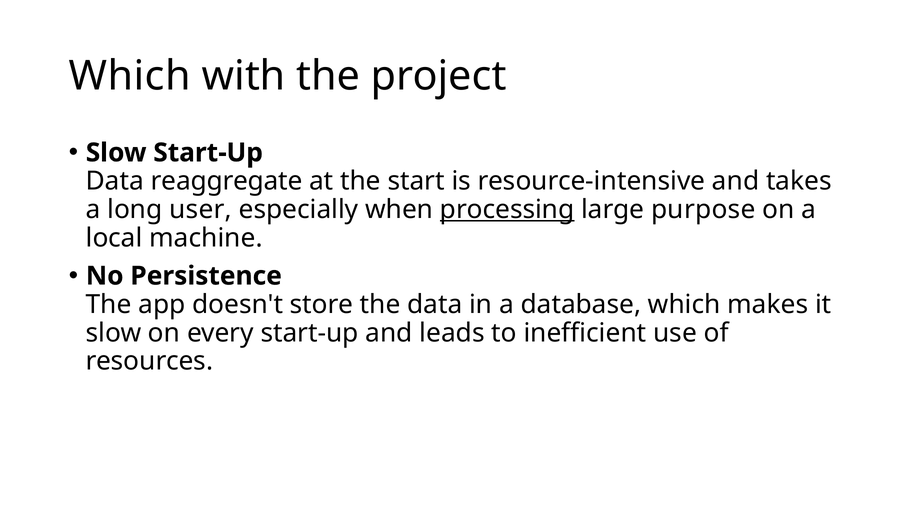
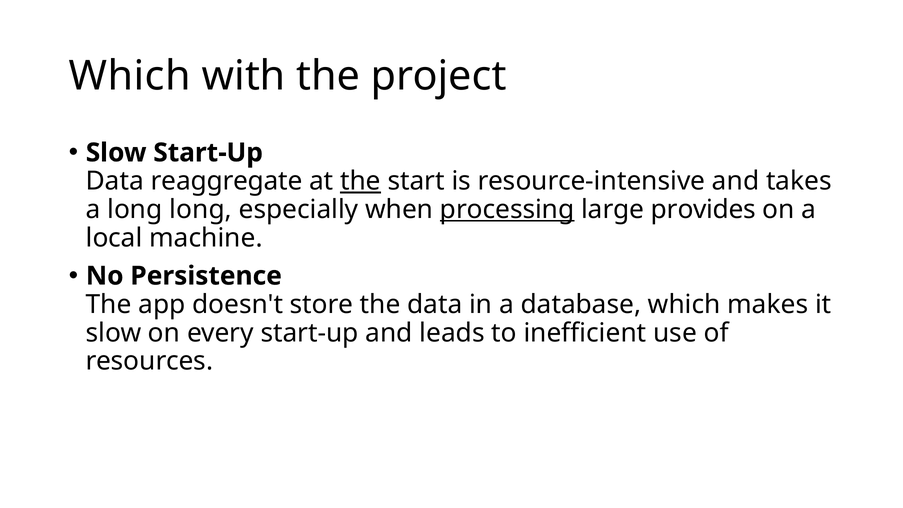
the at (361, 181) underline: none -> present
long user: user -> long
purpose: purpose -> provides
